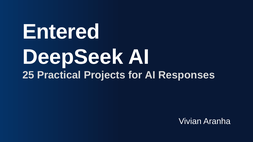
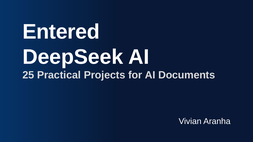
Responses: Responses -> Documents
